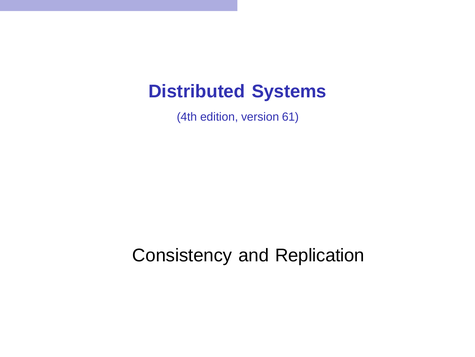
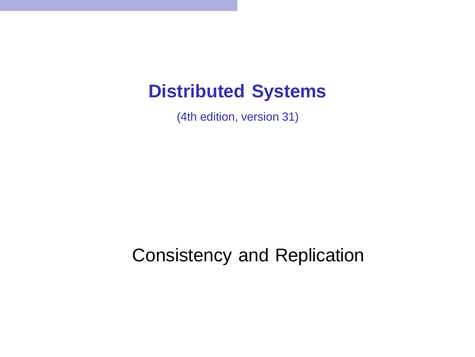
61: 61 -> 31
